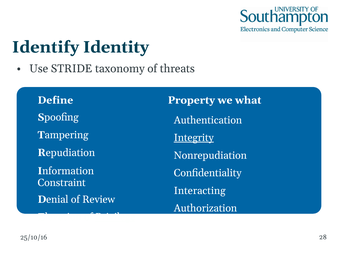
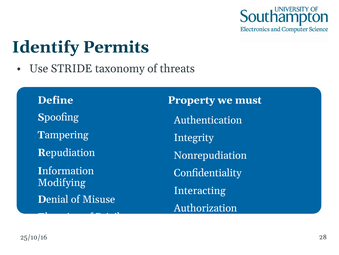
Identity: Identity -> Permits
what: what -> must
Integrity underline: present -> none
Constraint: Constraint -> Modifying
Review: Review -> Misuse
